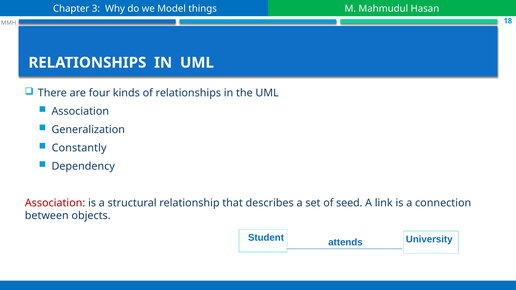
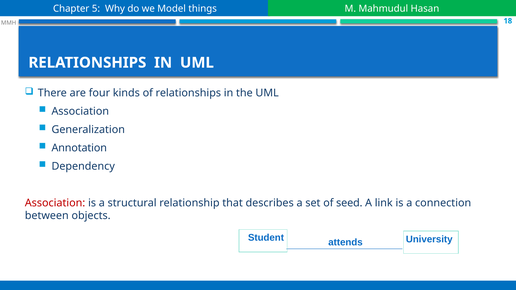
3: 3 -> 5
Constantly: Constantly -> Annotation
